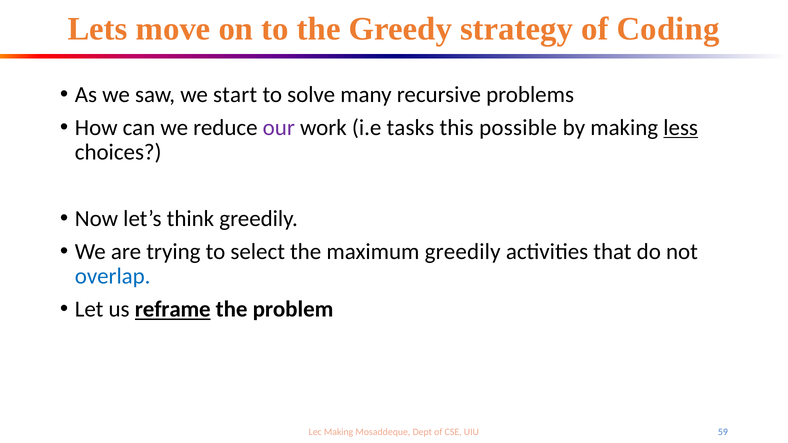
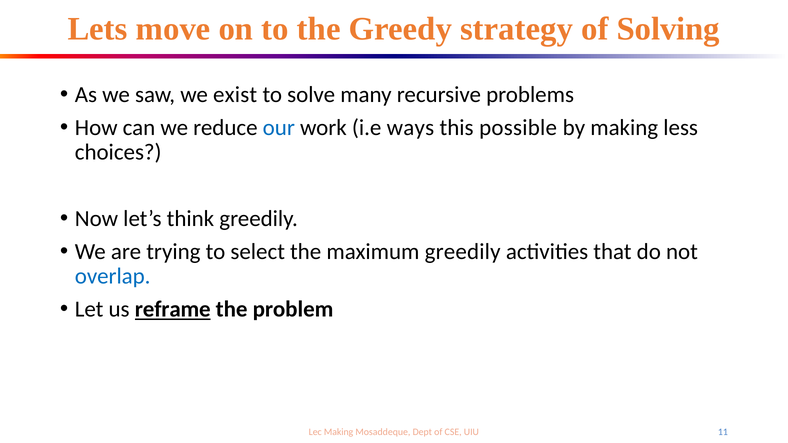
Coding: Coding -> Solving
start: start -> exist
our colour: purple -> blue
tasks: tasks -> ways
less underline: present -> none
59: 59 -> 11
